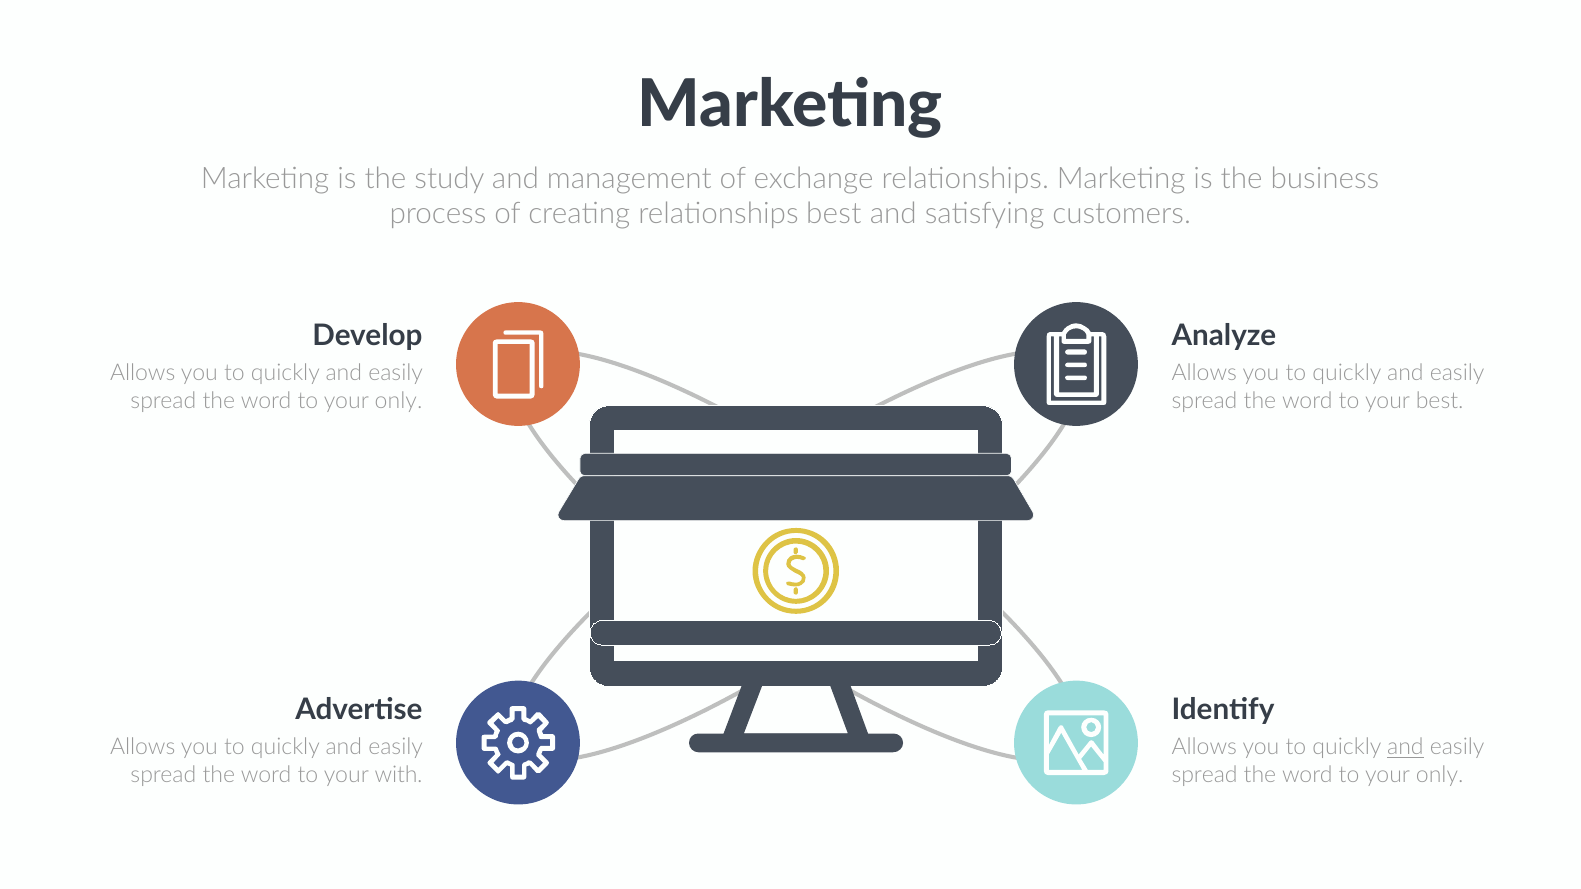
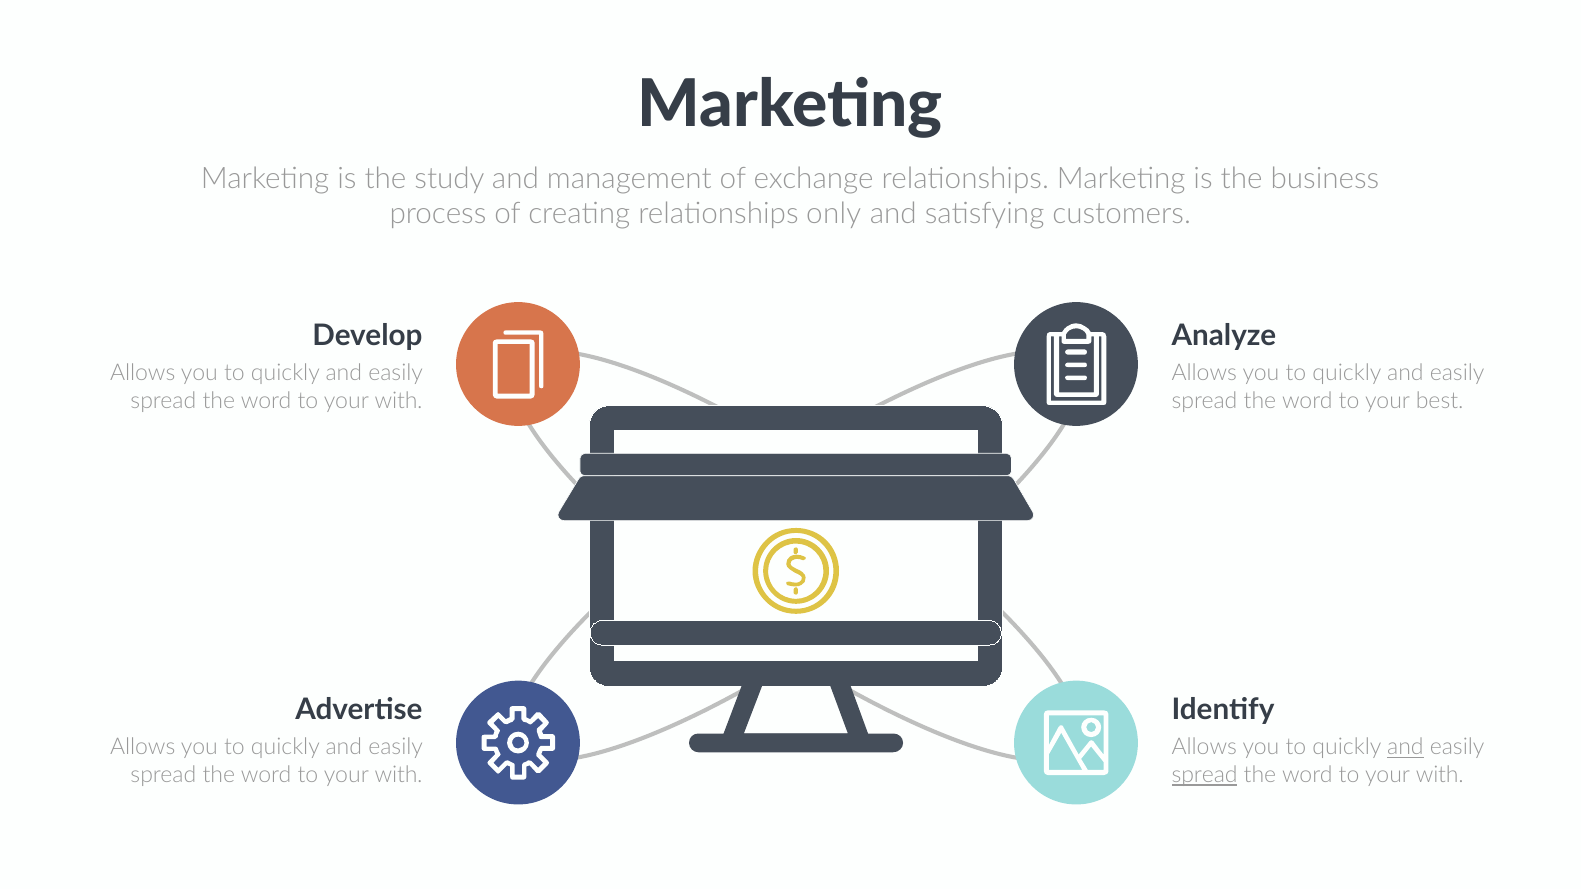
relationships best: best -> only
only at (399, 401): only -> with
spread at (1205, 775) underline: none -> present
only at (1440, 775): only -> with
